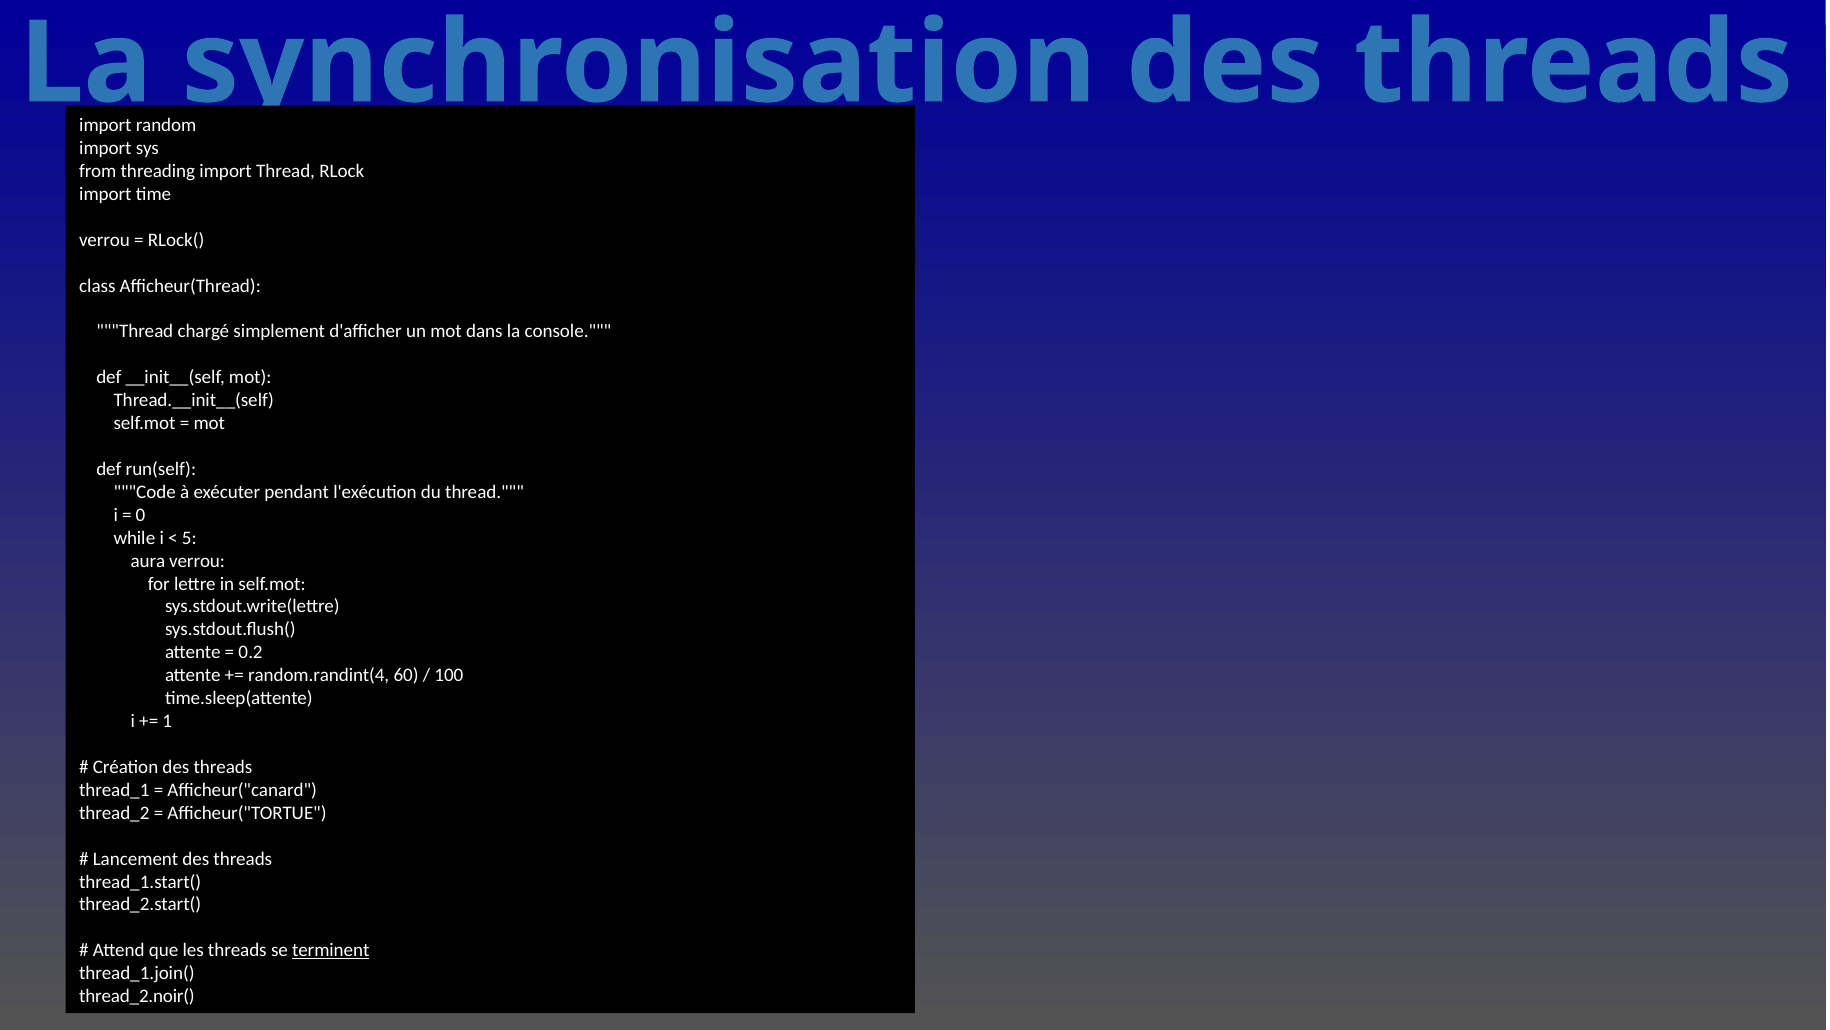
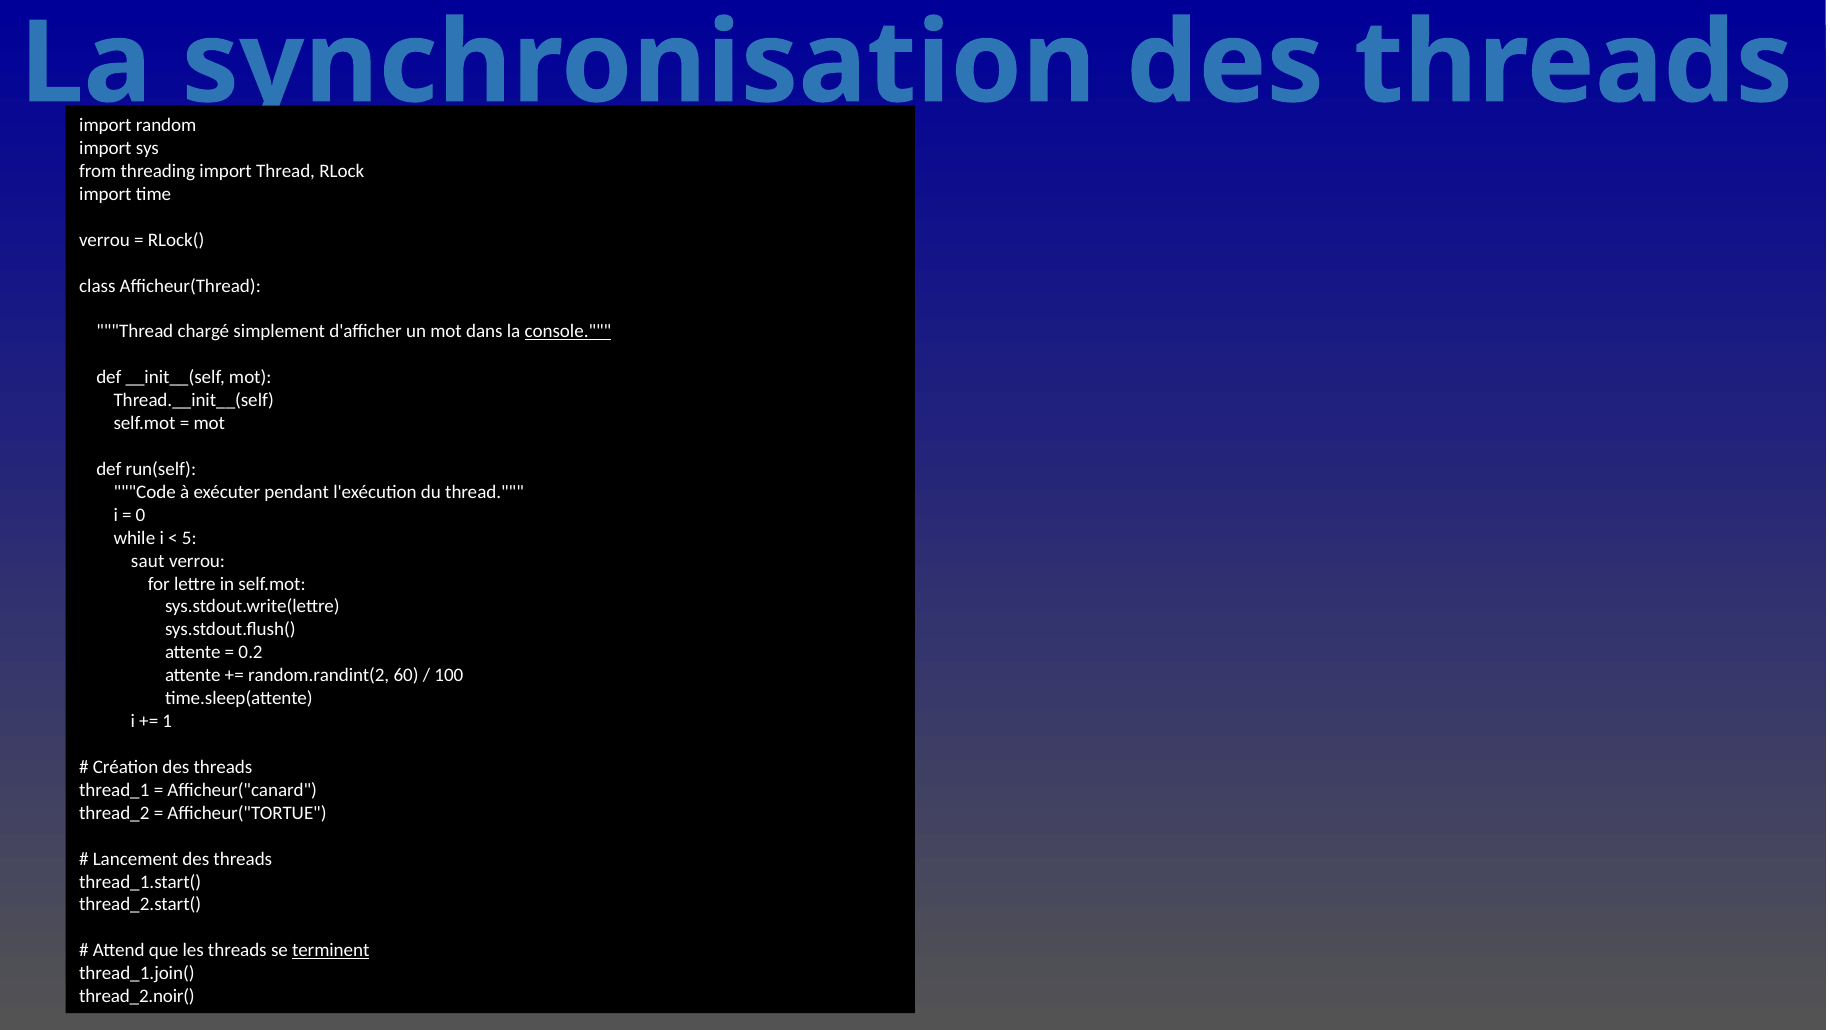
console underline: none -> present
aura: aura -> saut
random.randint(4: random.randint(4 -> random.randint(2
